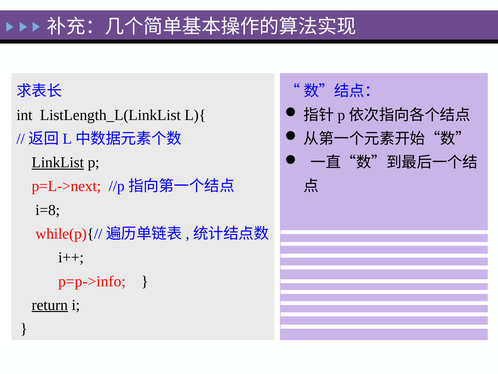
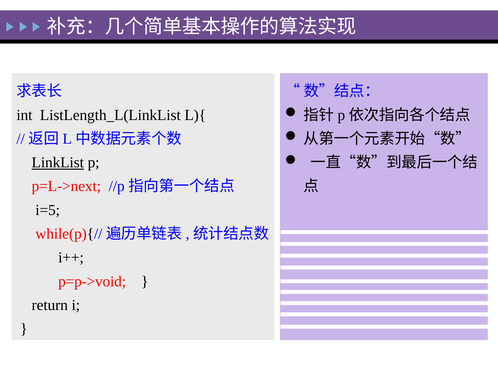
i=8: i=8 -> i=5
p=p->info: p=p->info -> p=p->void
return underline: present -> none
